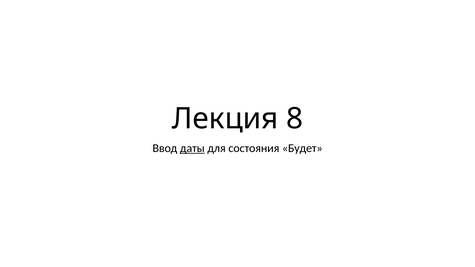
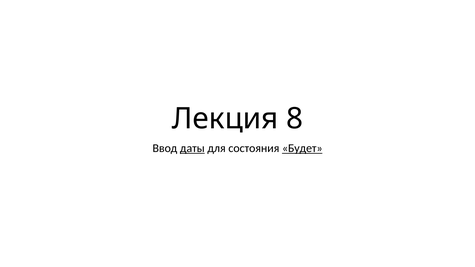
Будет underline: none -> present
